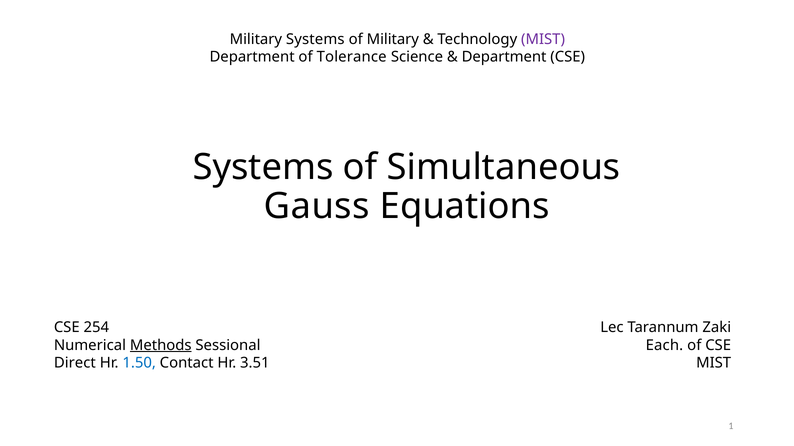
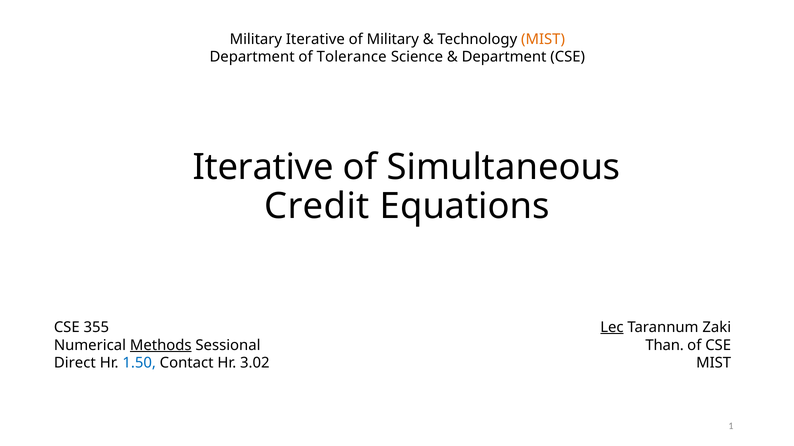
Military Systems: Systems -> Iterative
MIST at (543, 39) colour: purple -> orange
Systems at (263, 167): Systems -> Iterative
Gauss: Gauss -> Credit
254: 254 -> 355
Lec underline: none -> present
Each: Each -> Than
3.51: 3.51 -> 3.02
